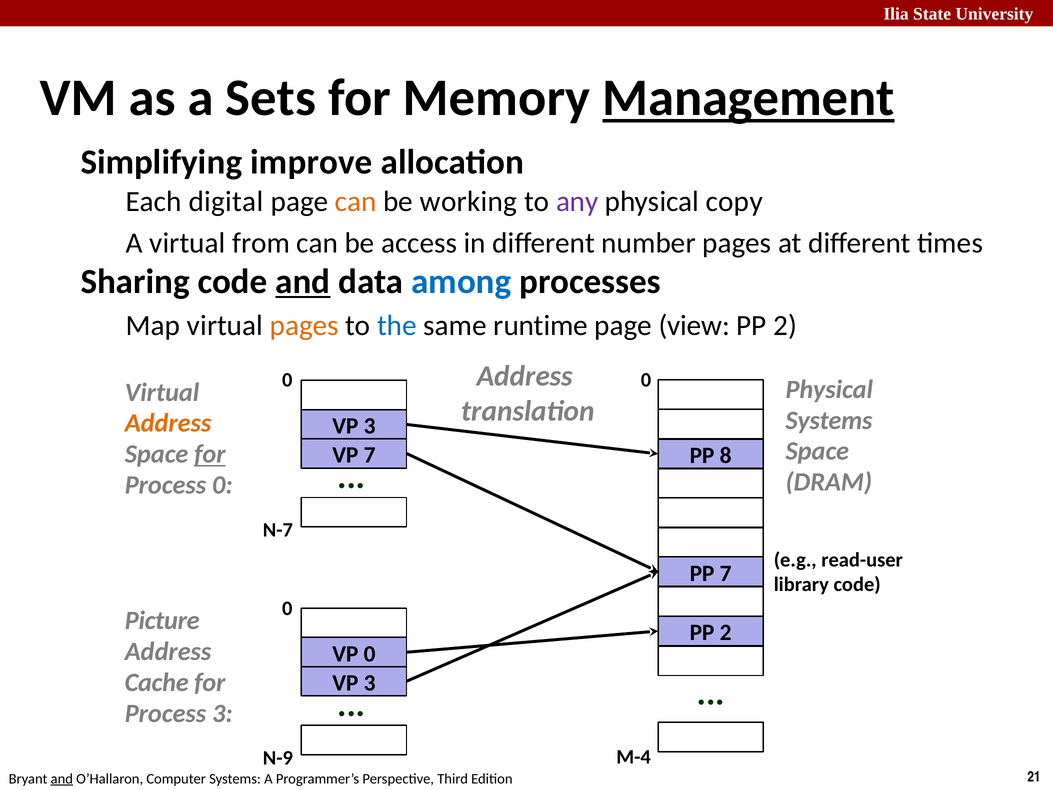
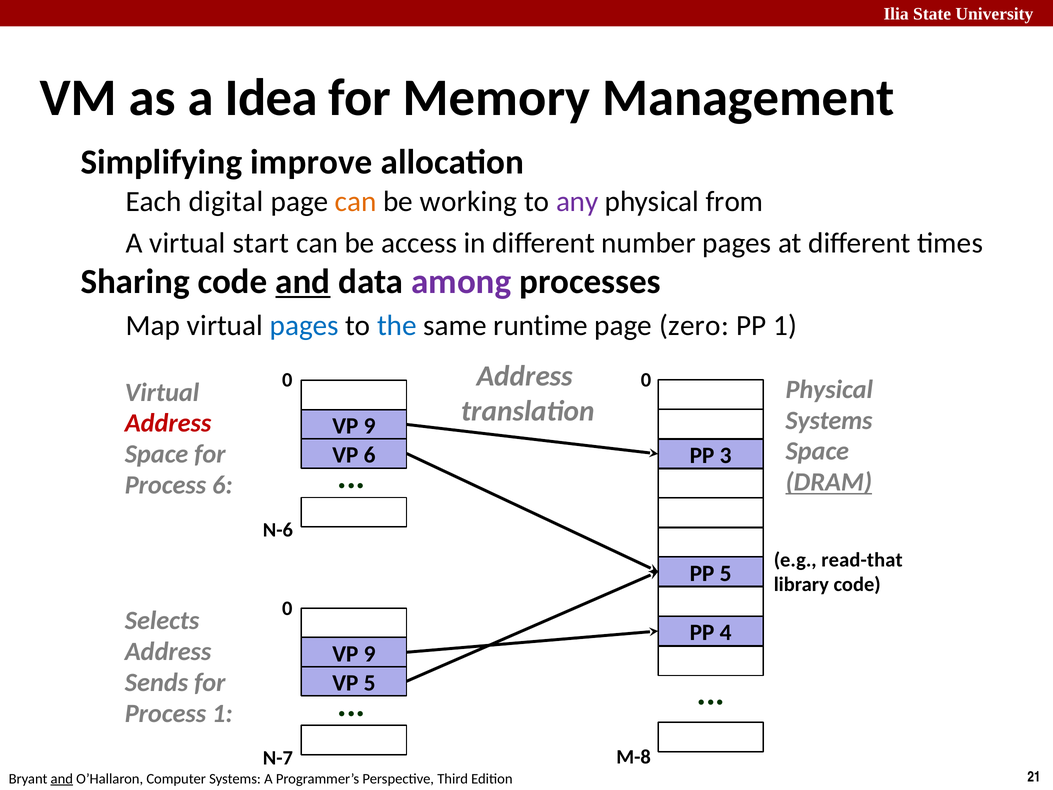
Sets: Sets -> Idea
Management underline: present -> none
copy: copy -> from
from: from -> start
among colour: blue -> purple
pages at (304, 326) colour: orange -> blue
view: view -> zero
2 at (785, 326): 2 -> 1
Address at (168, 423) colour: orange -> red
3 at (370, 426): 3 -> 9
for at (210, 454) underline: present -> none
VP 7: 7 -> 6
8: 8 -> 3
DRAM underline: none -> present
Process 0: 0 -> 6
N-7: N-7 -> N-6
read-user: read-user -> read-that
PP 7: 7 -> 5
Picture: Picture -> Selects
2 at (726, 632): 2 -> 4
0 at (370, 654): 0 -> 9
Cache: Cache -> Sends
3 at (370, 683): 3 -> 5
Process 3: 3 -> 1
M-4: M-4 -> M-8
N-9: N-9 -> N-7
